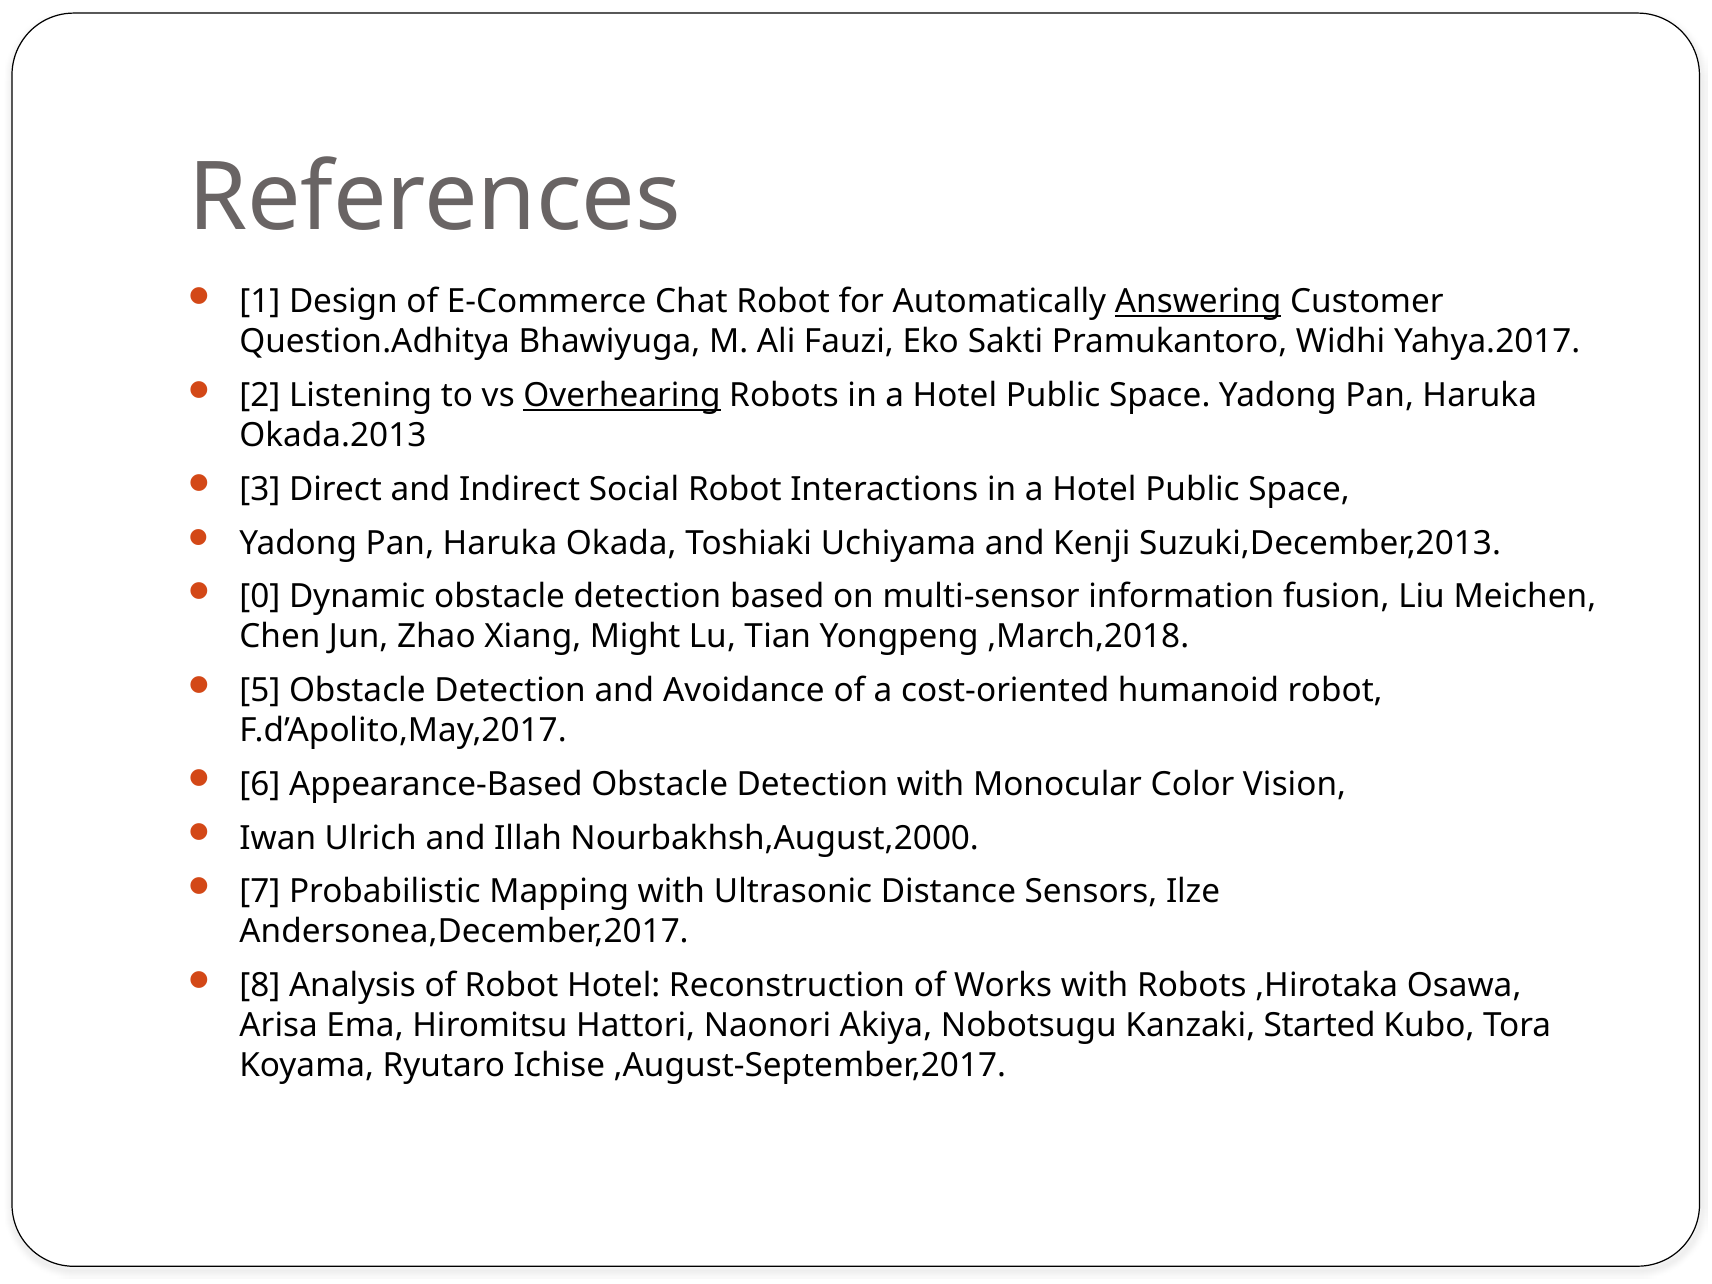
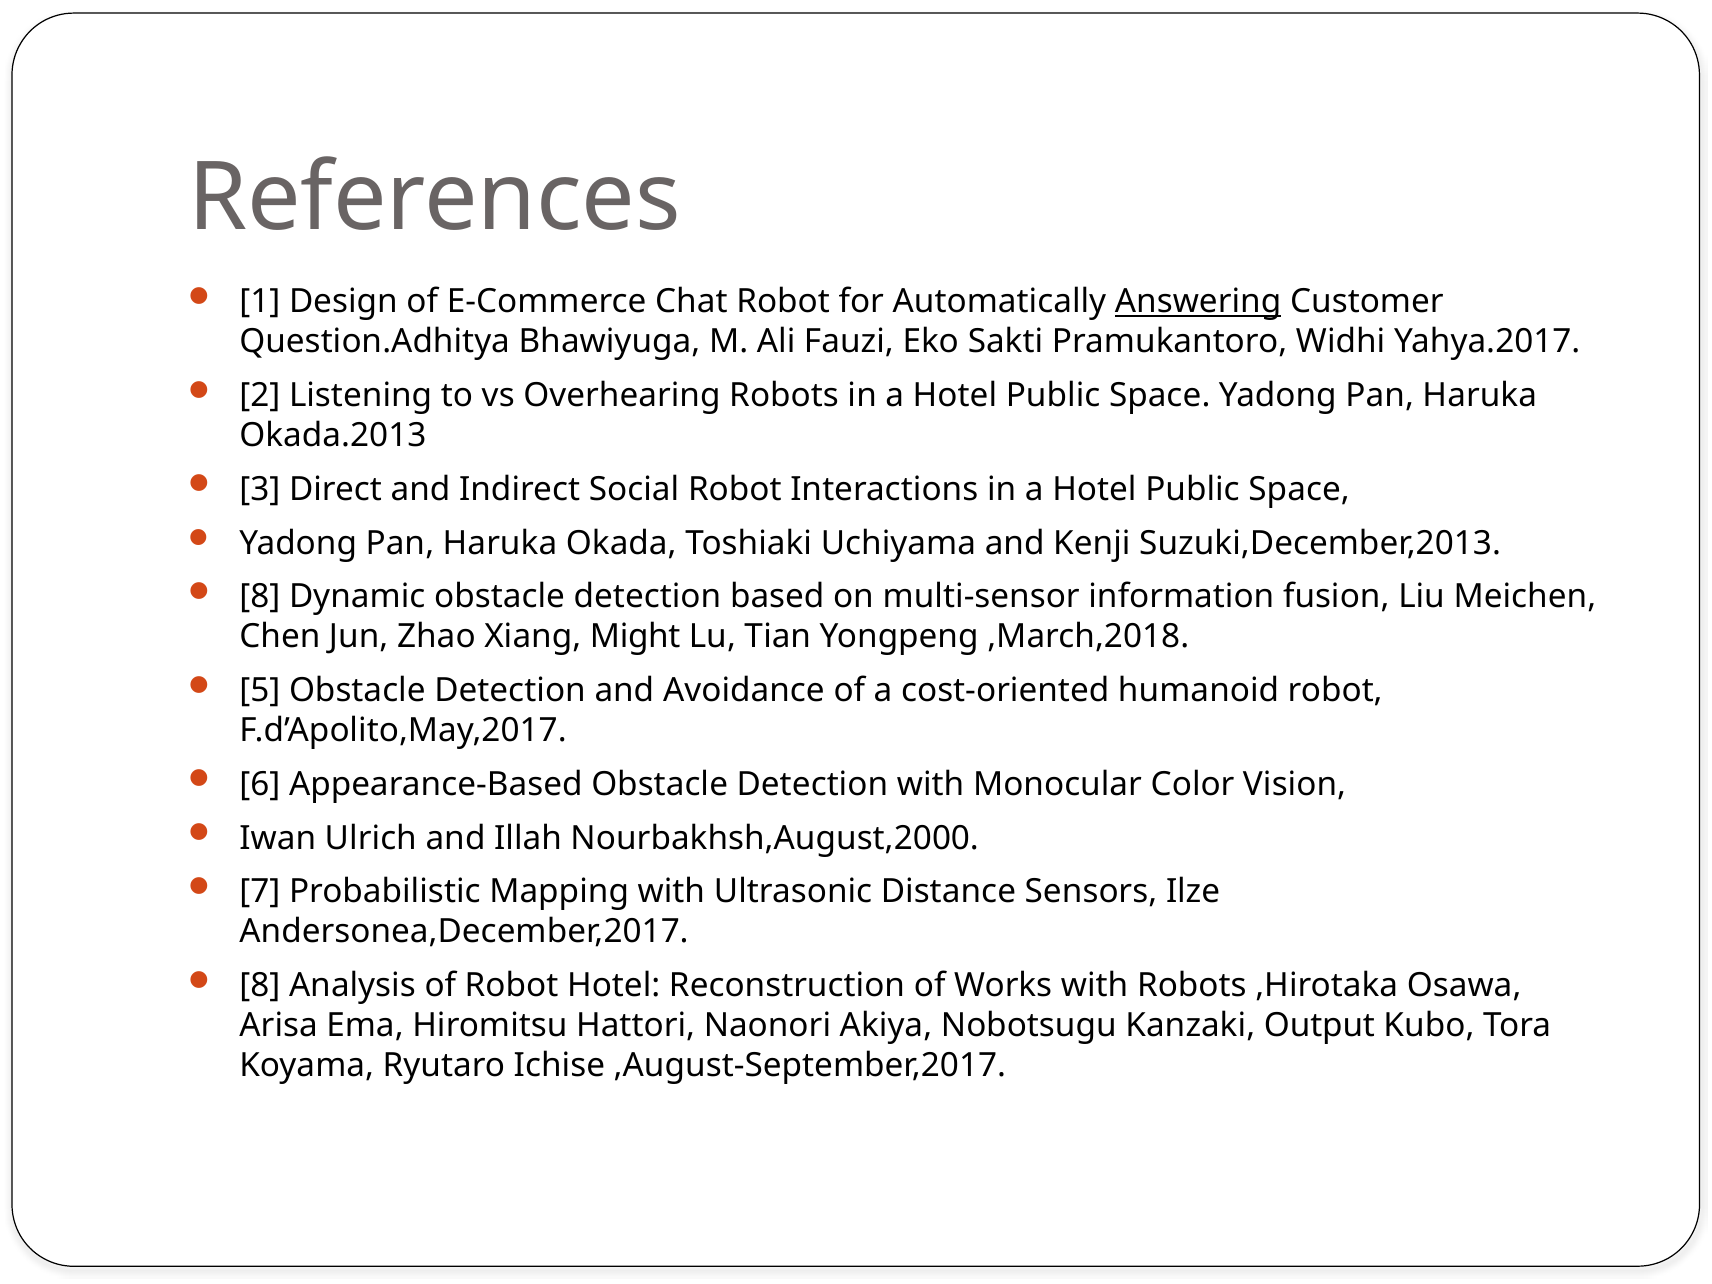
Overhearing underline: present -> none
0 at (260, 597): 0 -> 8
Started: Started -> Output
